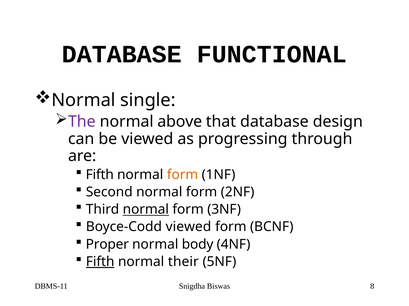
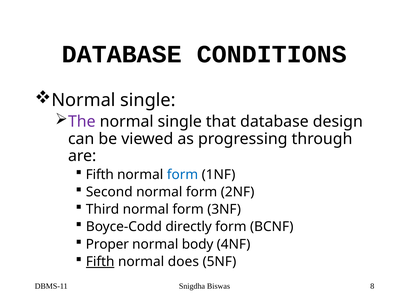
FUNCTIONAL: FUNCTIONAL -> CONDITIONS
above at (180, 122): above -> single
form at (183, 175) colour: orange -> blue
normal at (146, 210) underline: present -> none
Boyce-Codd viewed: viewed -> directly
their: their -> does
